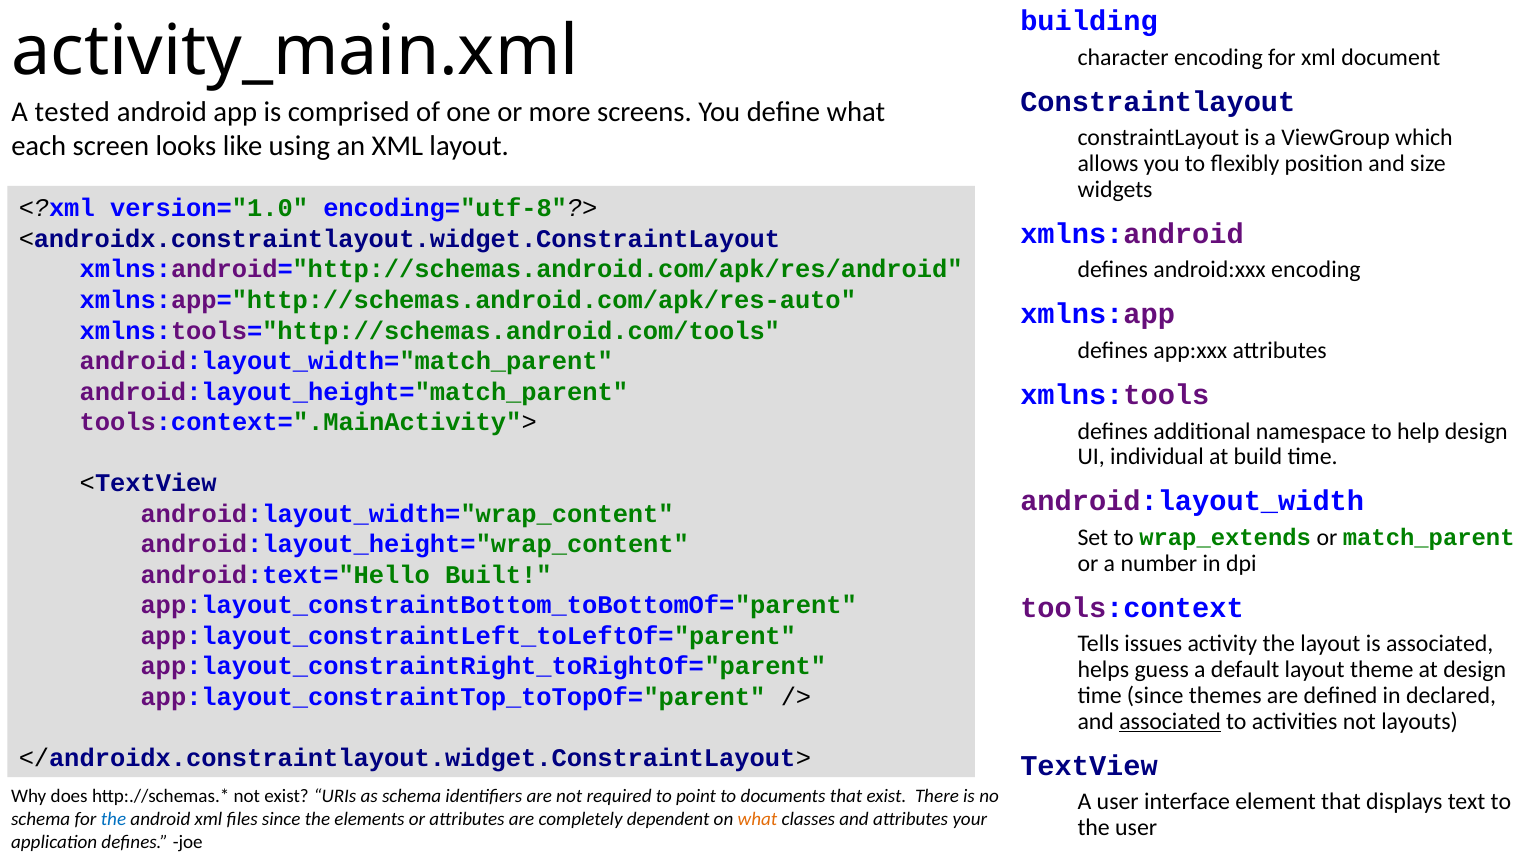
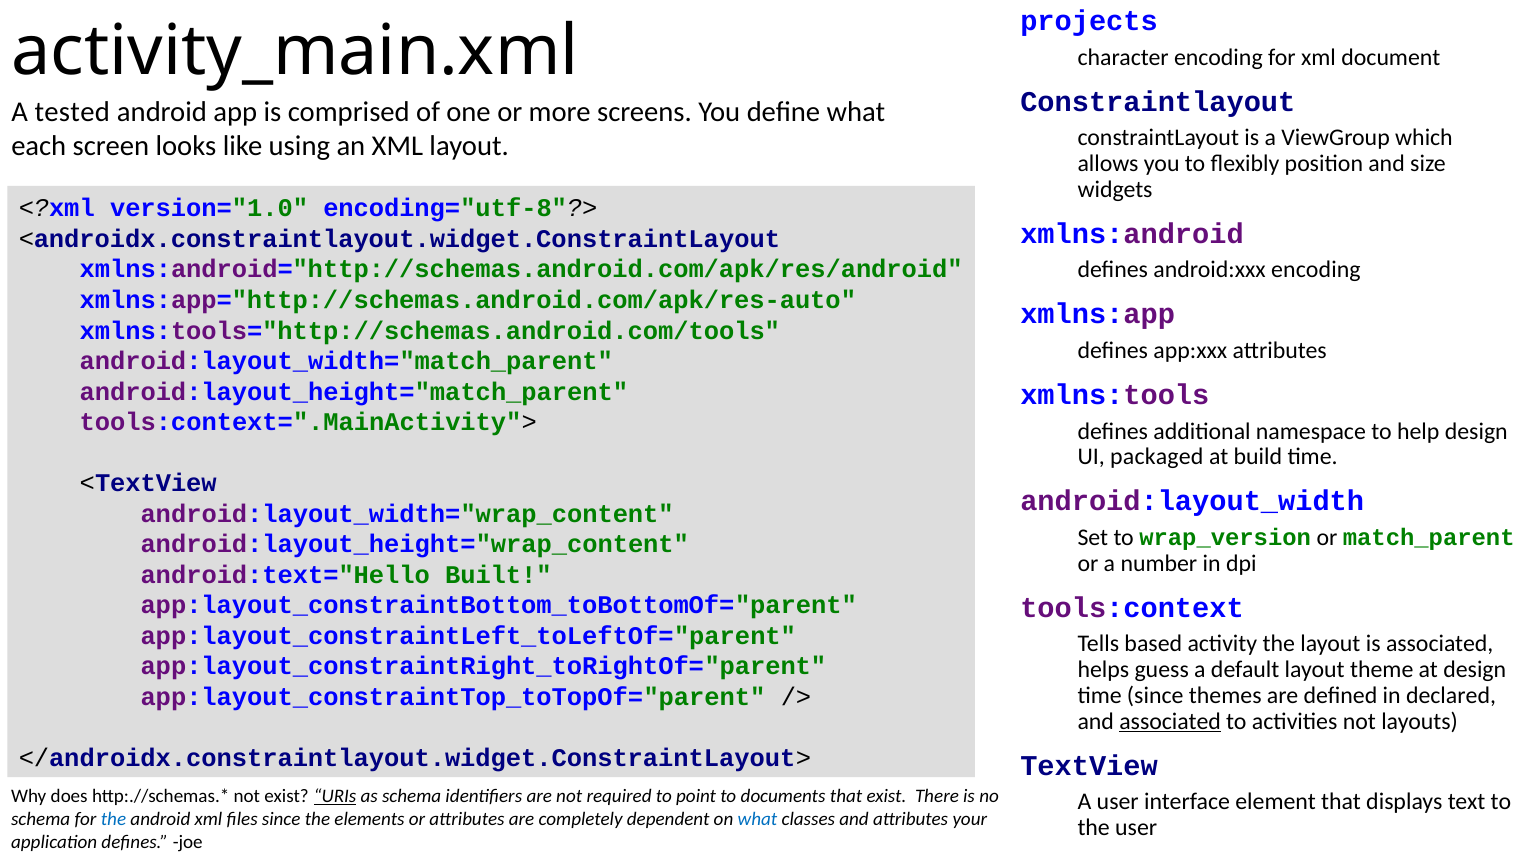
building: building -> projects
individual: individual -> packaged
wrap_extends: wrap_extends -> wrap_version
issues: issues -> based
URIs underline: none -> present
what at (758, 820) colour: orange -> blue
